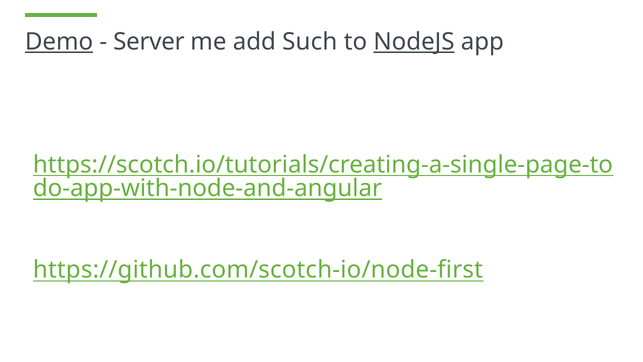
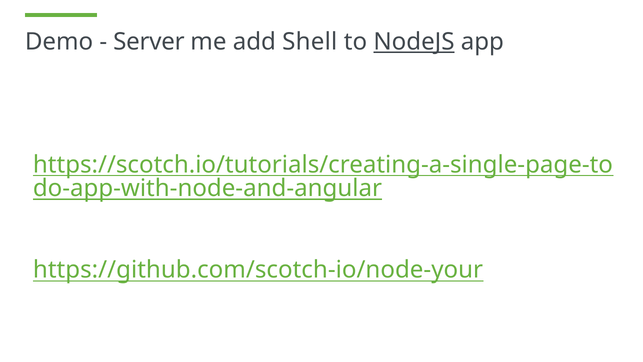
Demo underline: present -> none
Such: Such -> Shell
https://github.com/scotch-io/node-first: https://github.com/scotch-io/node-first -> https://github.com/scotch-io/node-your
